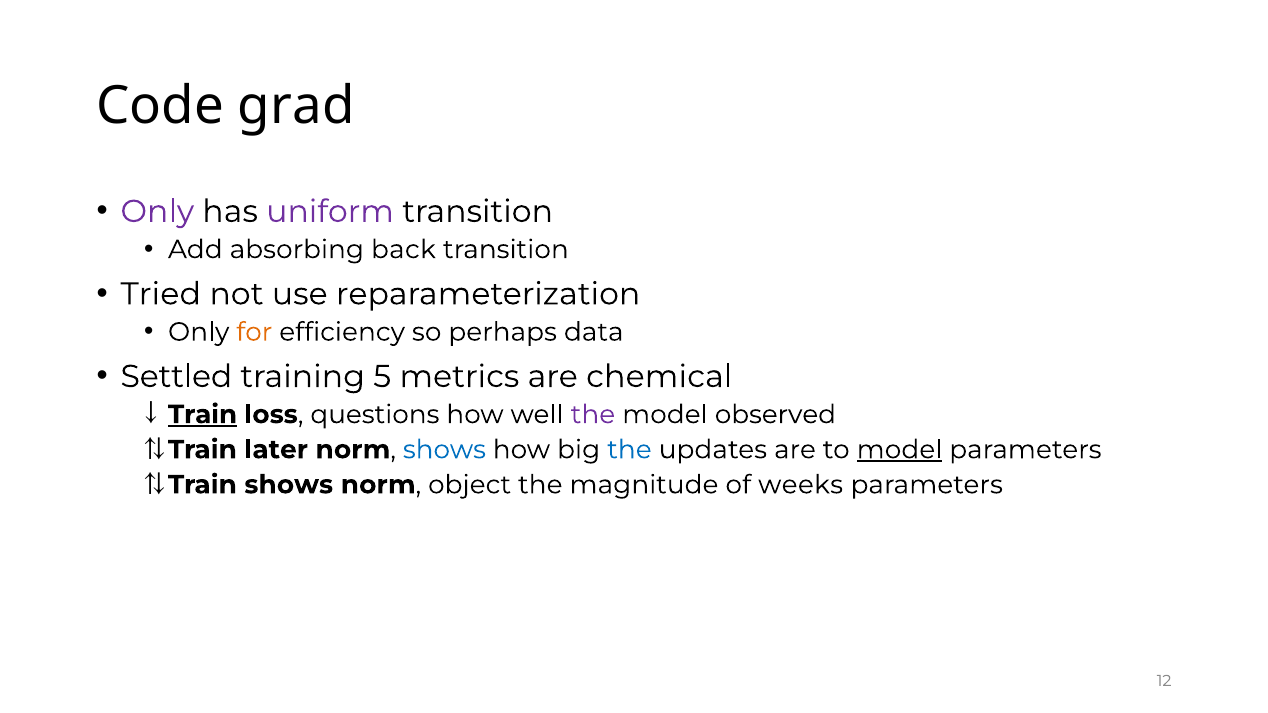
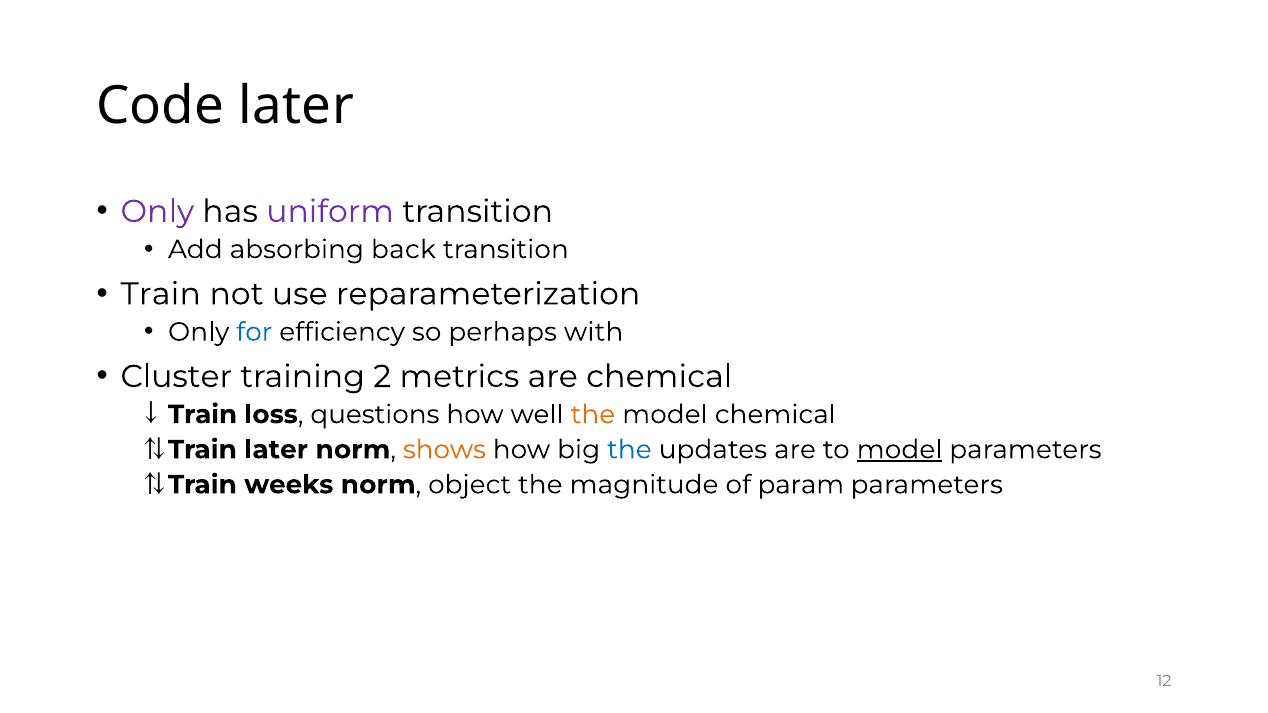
Code grad: grad -> later
Tried at (161, 294): Tried -> Train
for colour: orange -> blue
data: data -> with
Settled: Settled -> Cluster
5: 5 -> 2
Train at (203, 415) underline: present -> none
the at (593, 415) colour: purple -> orange
model observed: observed -> chemical
shows at (444, 450) colour: blue -> orange
Train shows: shows -> weeks
weeks: weeks -> param
